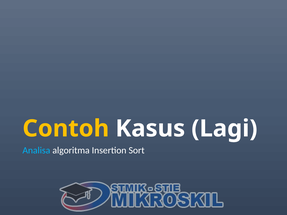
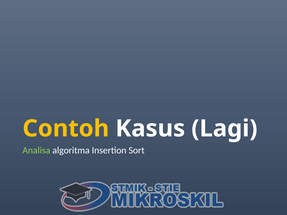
Analisa colour: light blue -> light green
